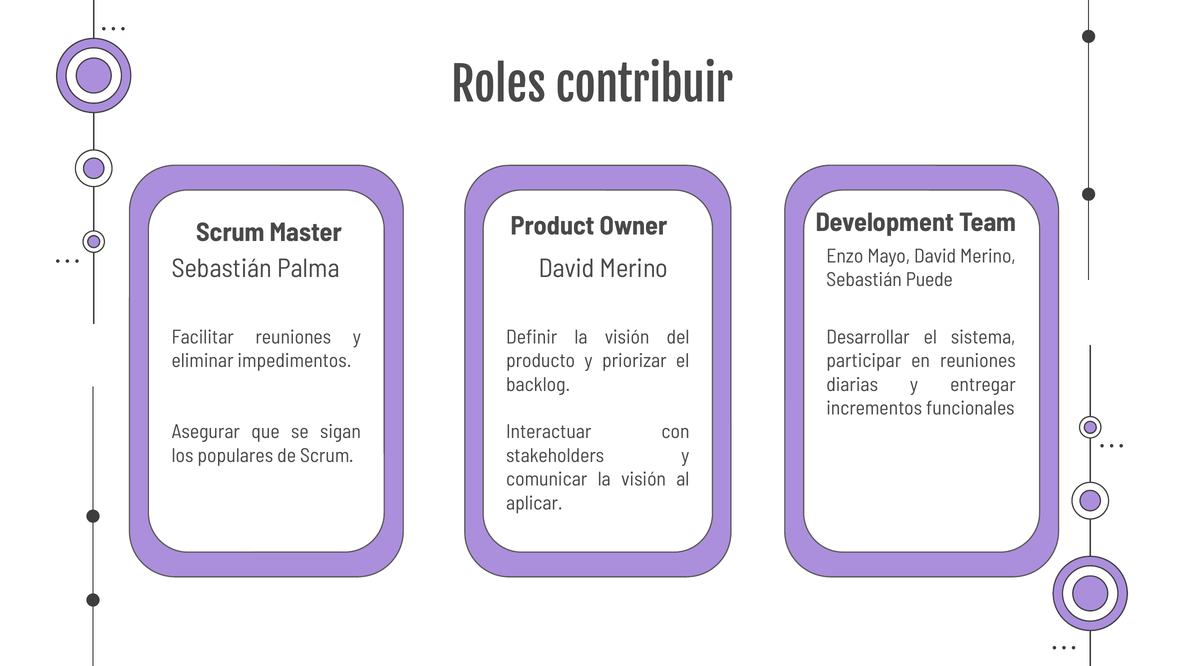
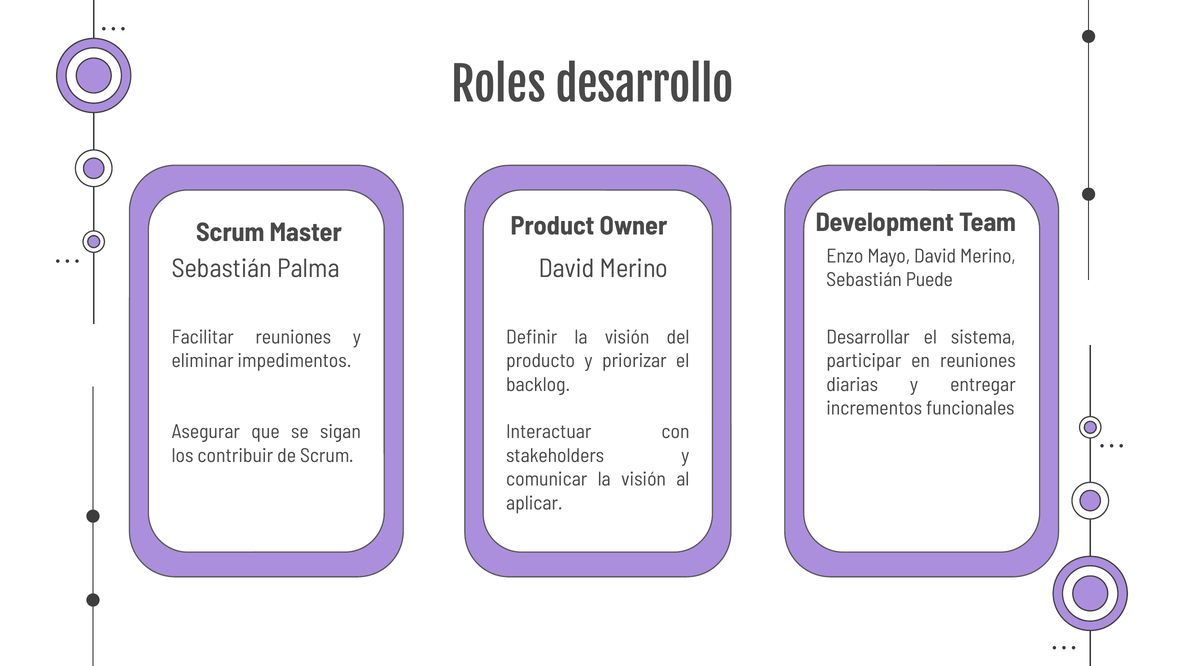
contribuir: contribuir -> desarrollo
populares: populares -> contribuir
